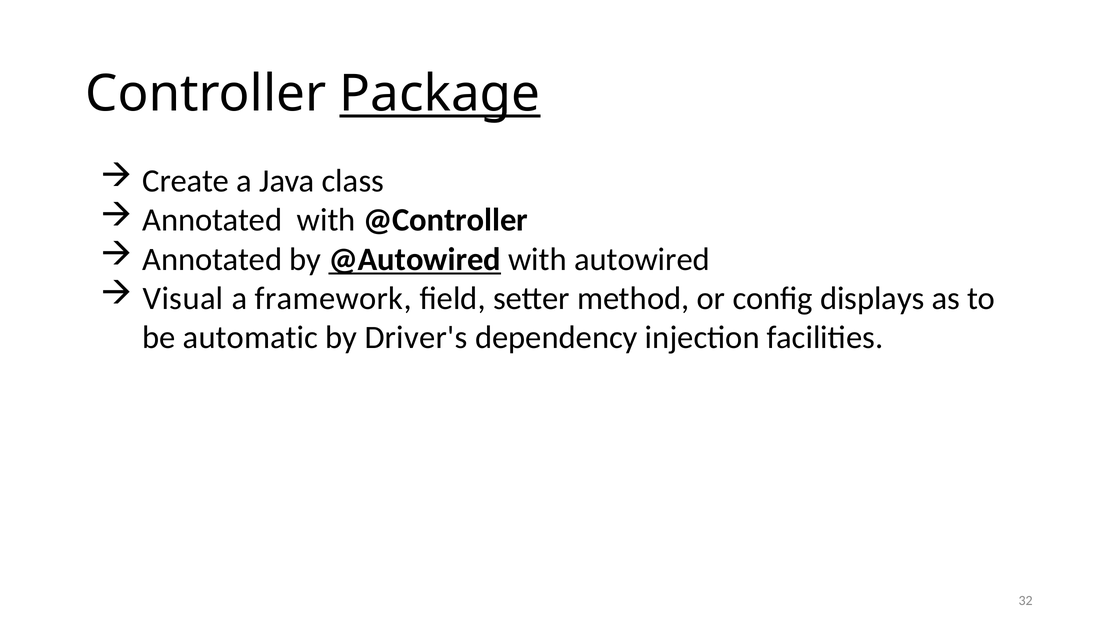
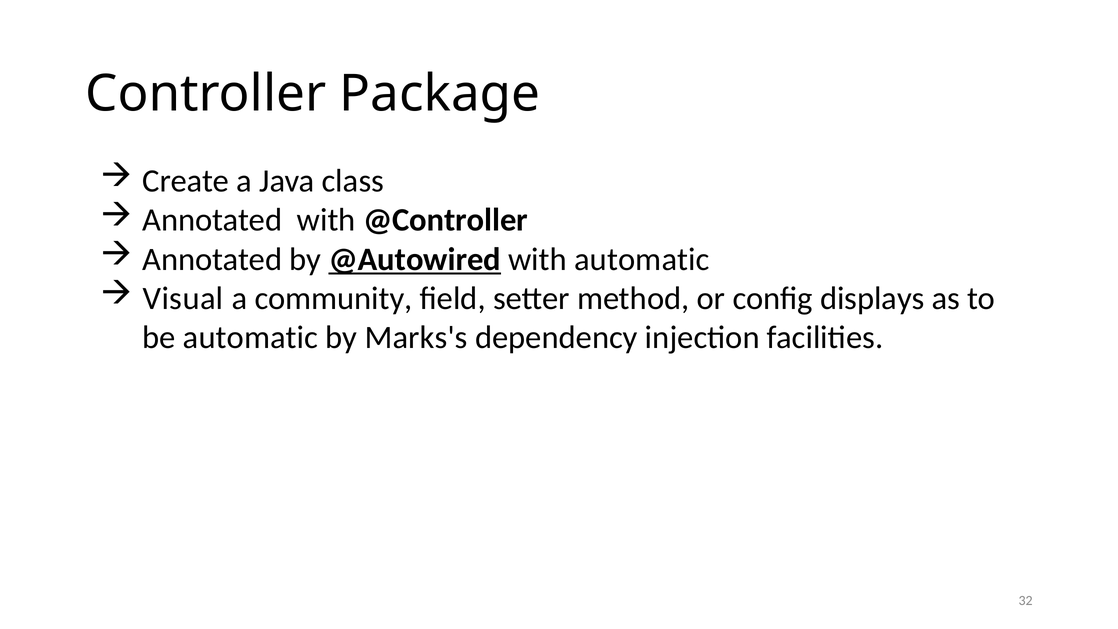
Package underline: present -> none
with autowired: autowired -> automatic
framework: framework -> community
Driver's: Driver's -> Marks's
